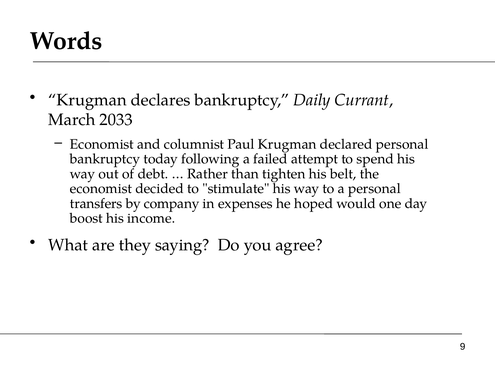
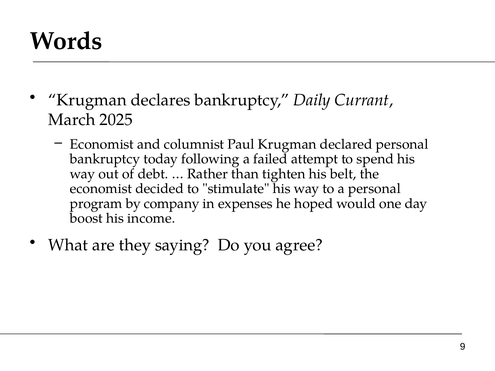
2033: 2033 -> 2025
transfers: transfers -> program
